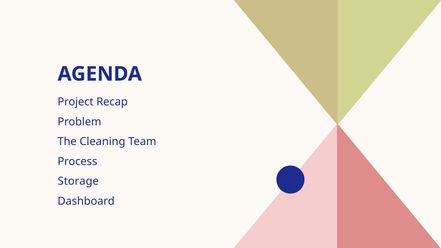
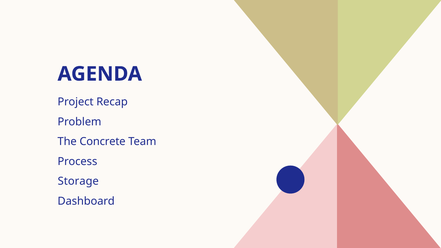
Cleaning: Cleaning -> Concrete
